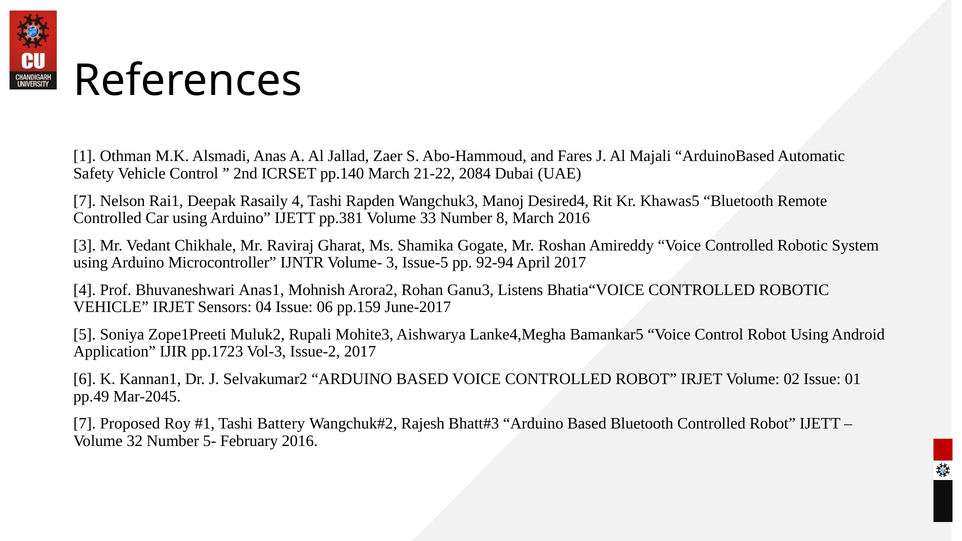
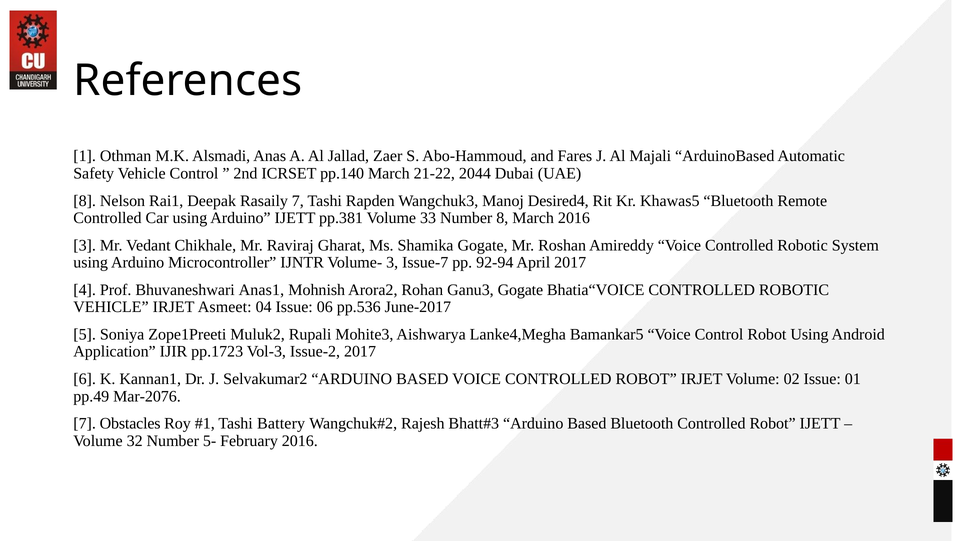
2084: 2084 -> 2044
7 at (85, 201): 7 -> 8
Rasaily 4: 4 -> 7
Issue-5: Issue-5 -> Issue-7
Ganu3 Listens: Listens -> Gogate
Sensors: Sensors -> Asmeet
pp.159: pp.159 -> pp.536
Mar-2045: Mar-2045 -> Mar-2076
Proposed: Proposed -> Obstacles
